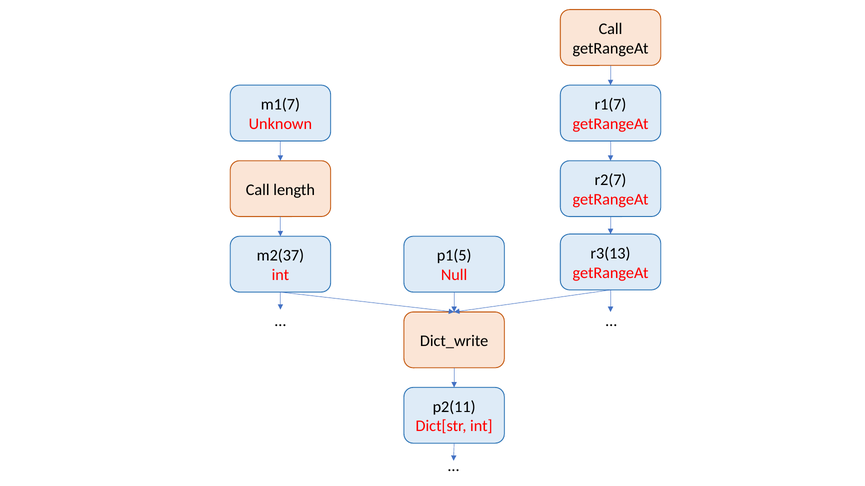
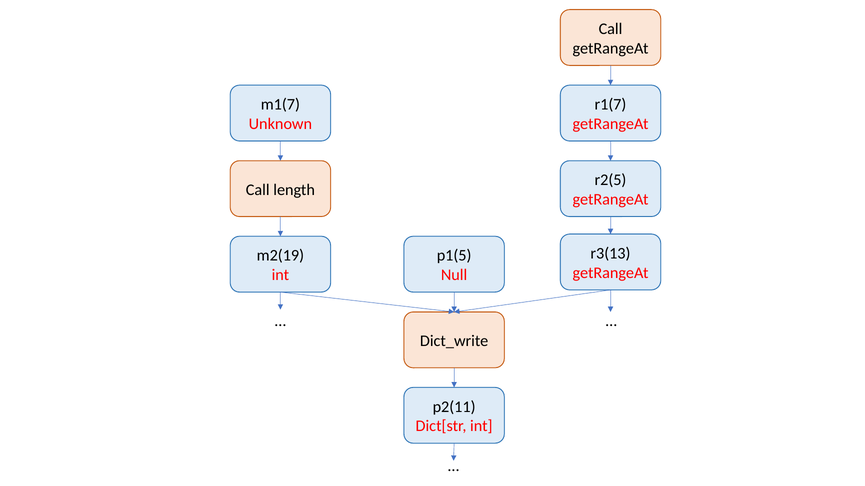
r2(7: r2(7 -> r2(5
m2(37: m2(37 -> m2(19
